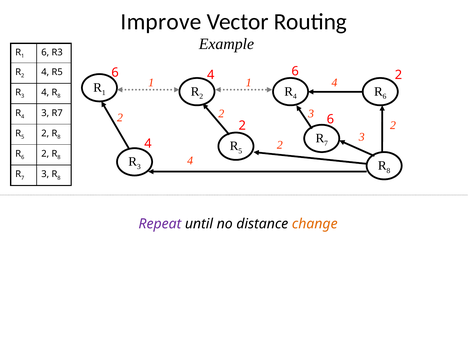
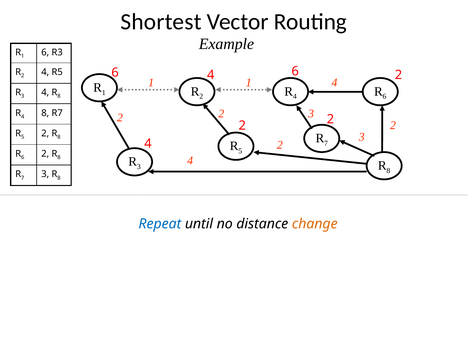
Improve: Improve -> Shortest
4 3: 3 -> 8
6 at (330, 119): 6 -> 2
Repeat colour: purple -> blue
